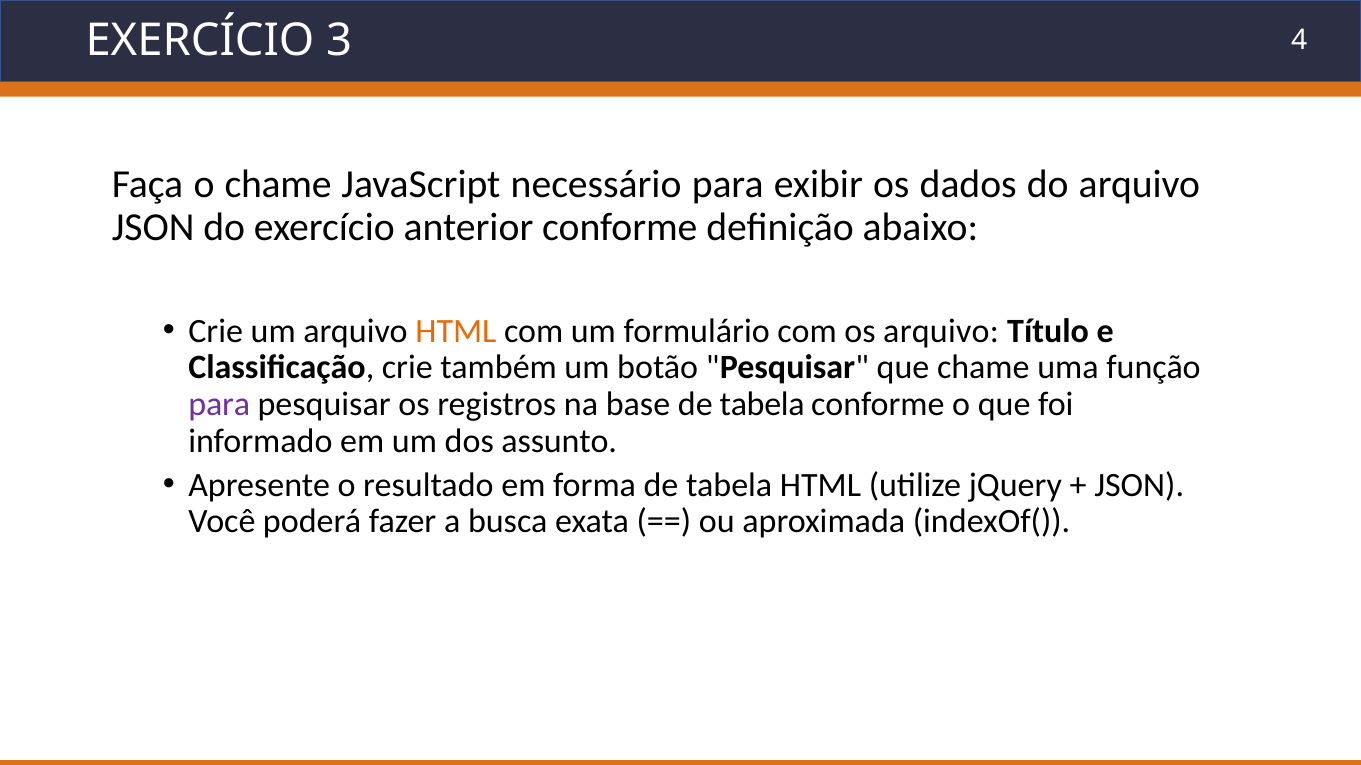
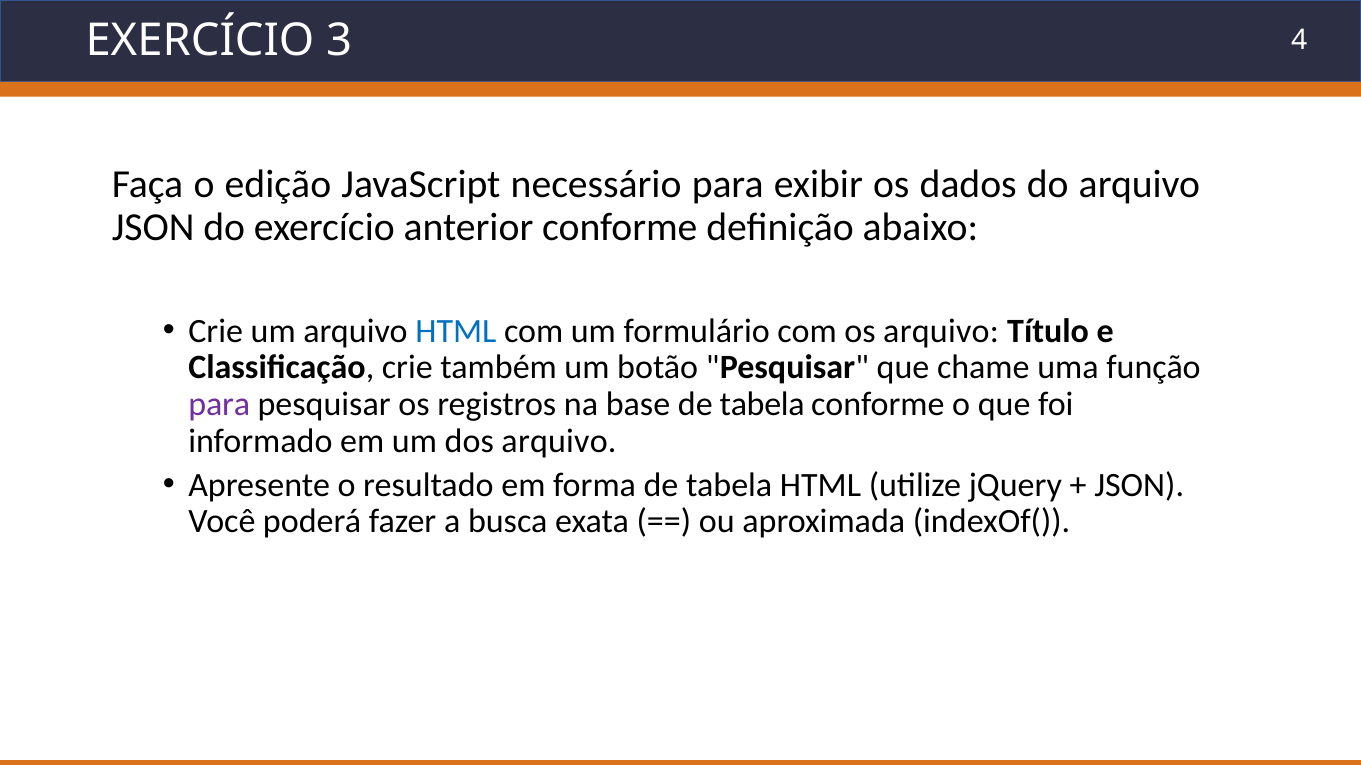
o chame: chame -> edição
HTML at (456, 331) colour: orange -> blue
dos assunto: assunto -> arquivo
